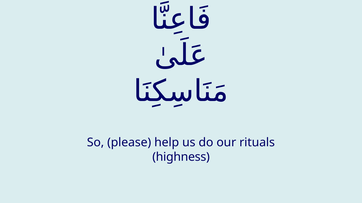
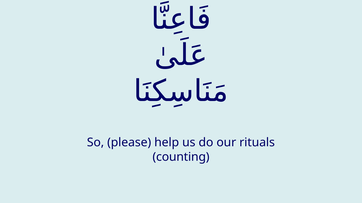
highness: highness -> counting
